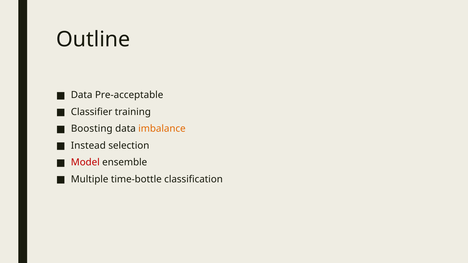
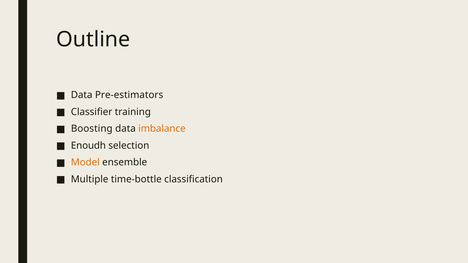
Pre-acceptable: Pre-acceptable -> Pre-estimators
Instead: Instead -> Enoudh
Model colour: red -> orange
